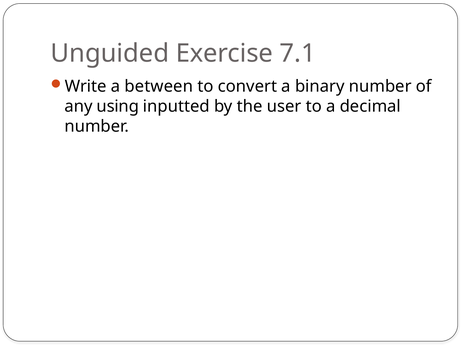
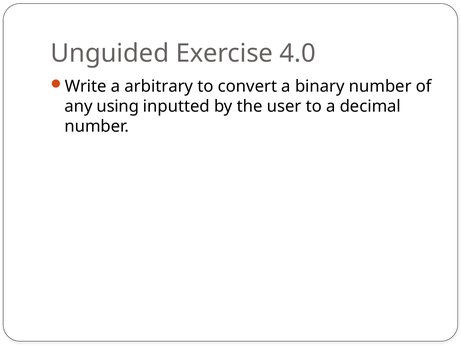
7.1: 7.1 -> 4.0
between: between -> arbitrary
